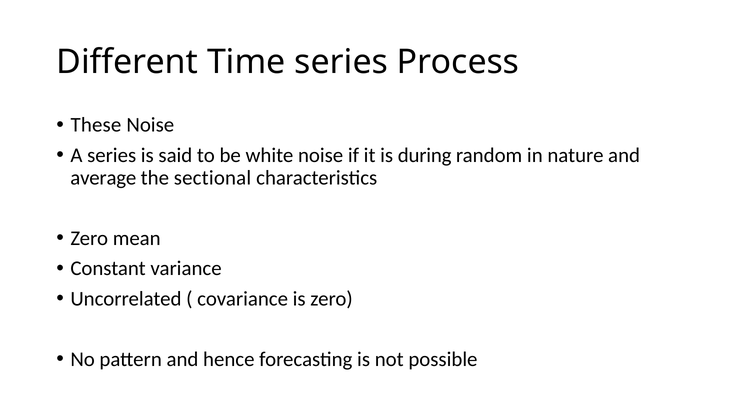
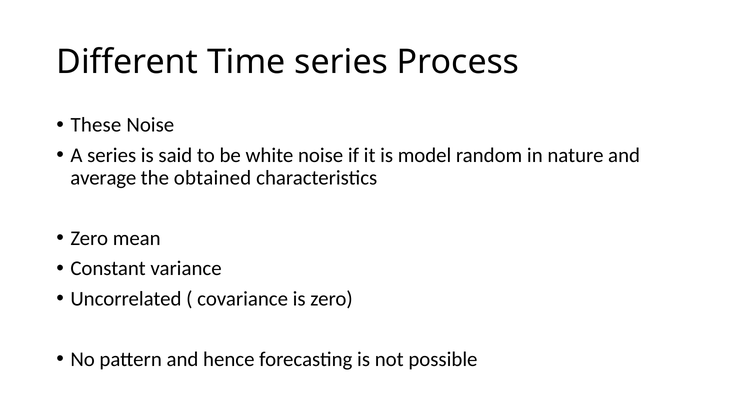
during: during -> model
sectional: sectional -> obtained
